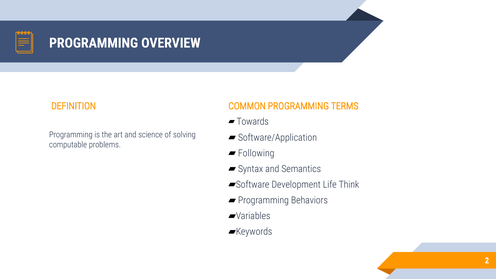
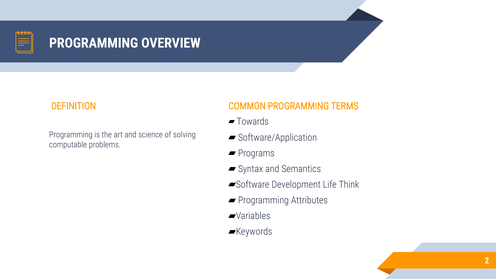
Following: Following -> Programs
Behaviors: Behaviors -> Attributes
